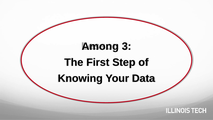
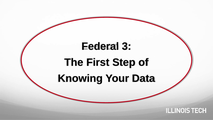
Among: Among -> Federal
